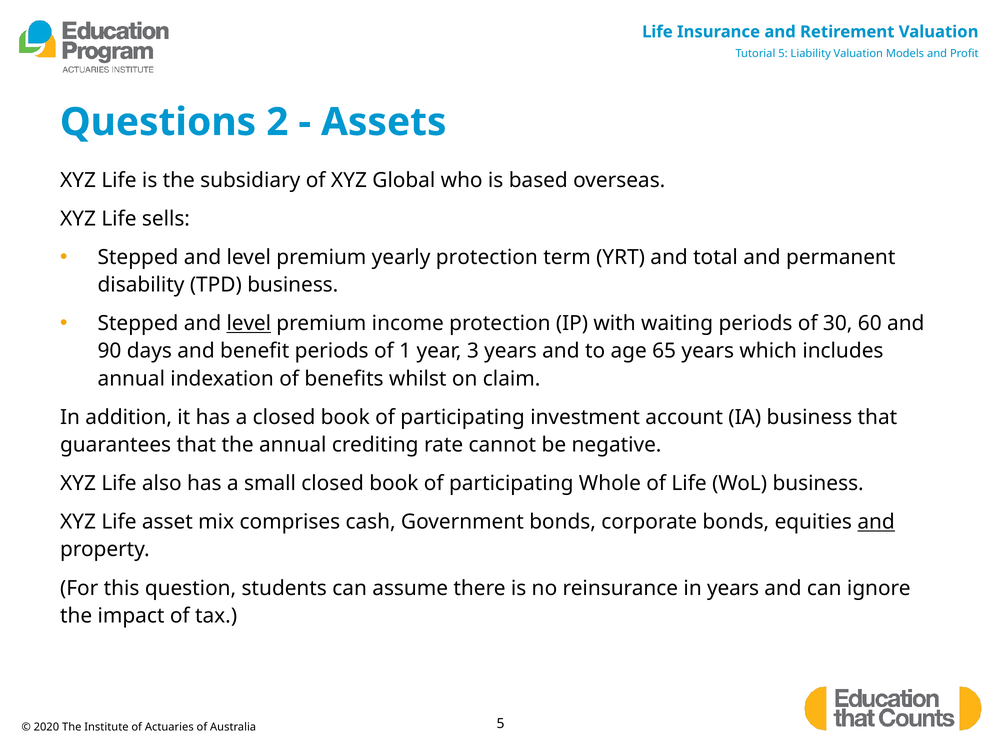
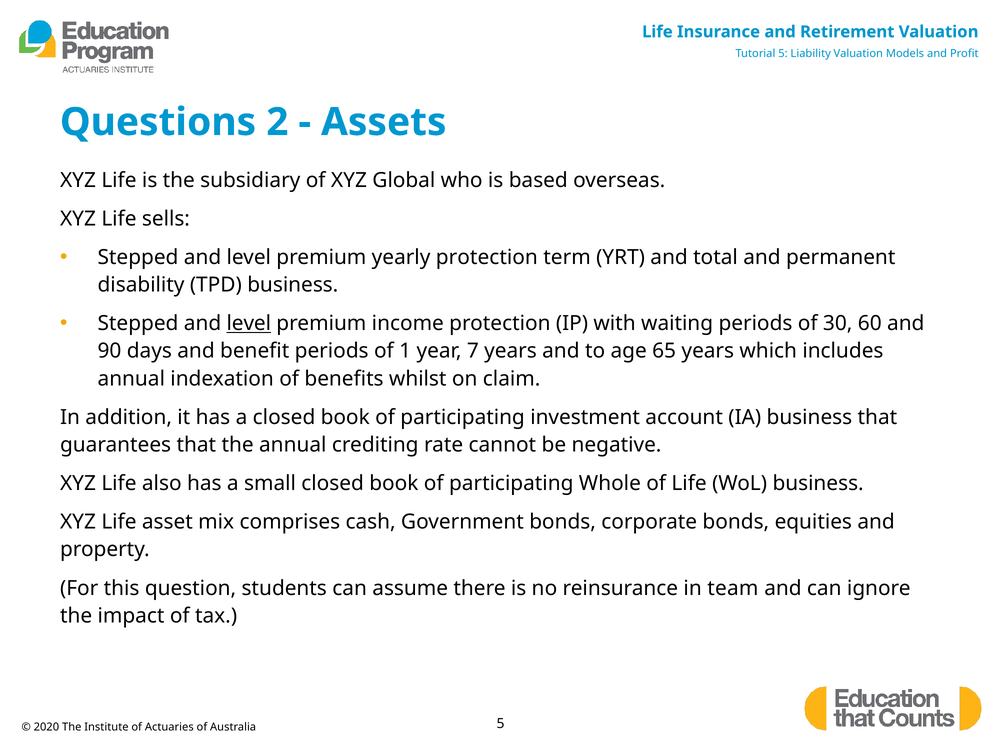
3: 3 -> 7
and at (876, 522) underline: present -> none
in years: years -> team
